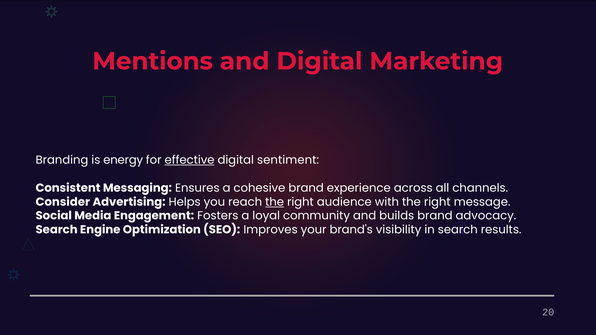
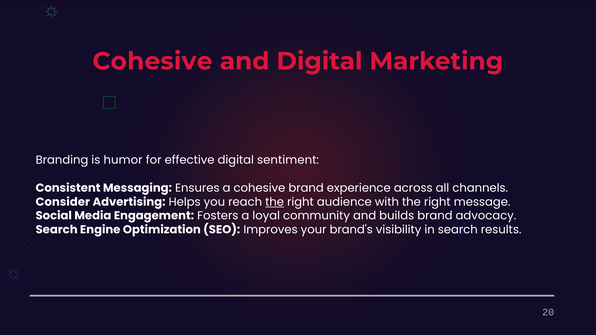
Mentions at (153, 61): Mentions -> Cohesive
energy: energy -> humor
effective underline: present -> none
